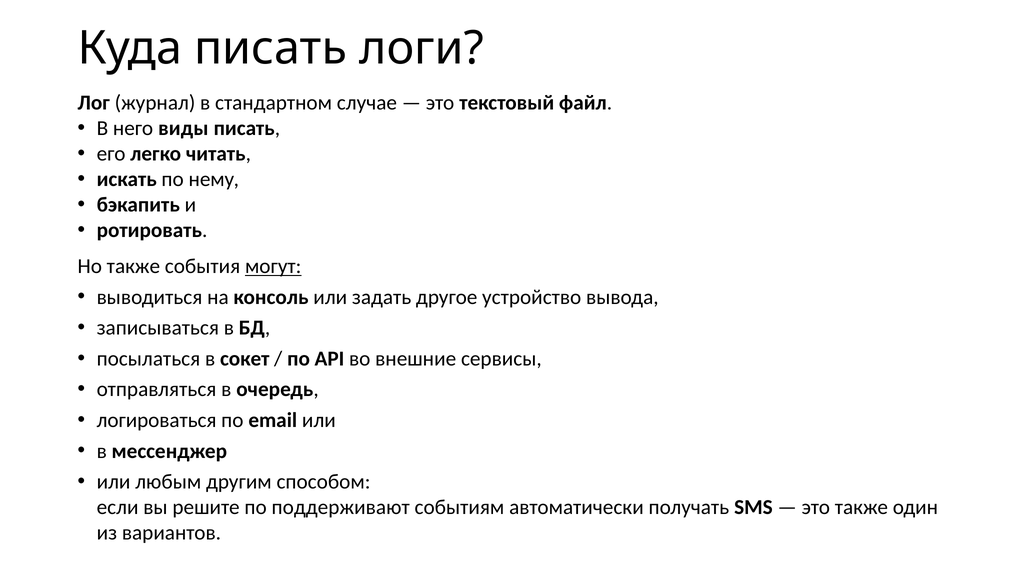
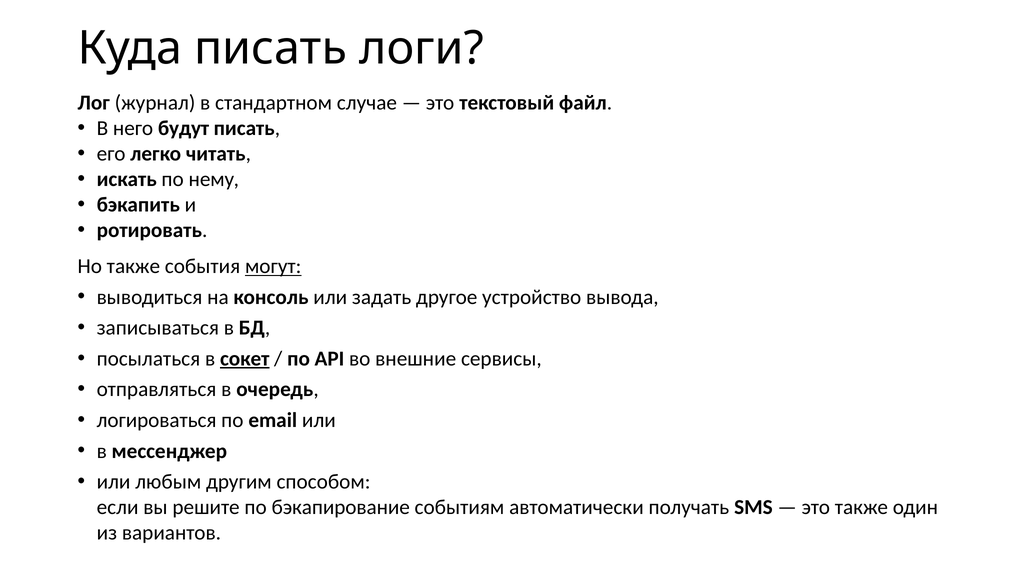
виды: виды -> будут
сокет underline: none -> present
поддерживают: поддерживают -> бэкапирование
